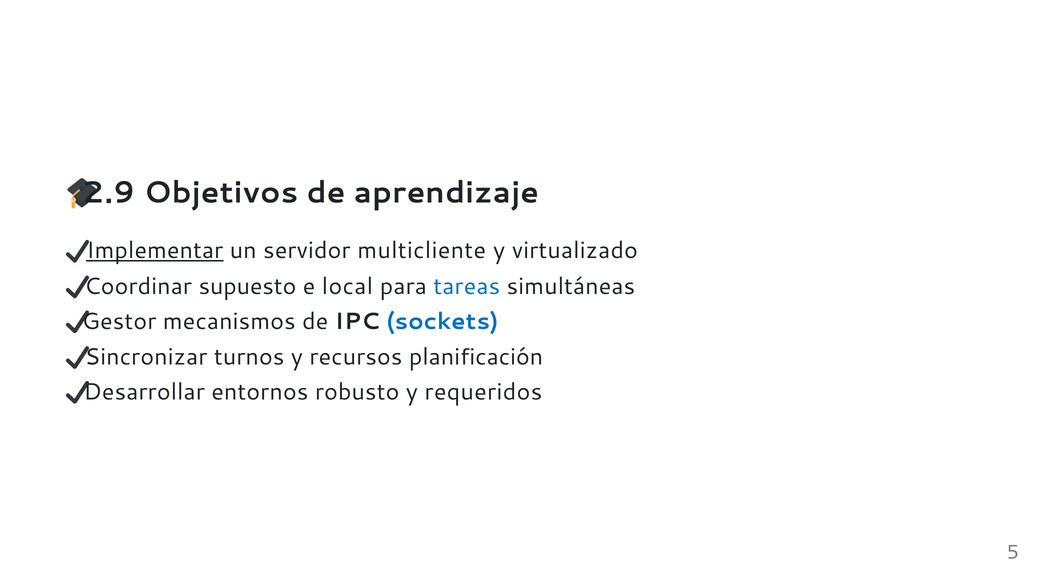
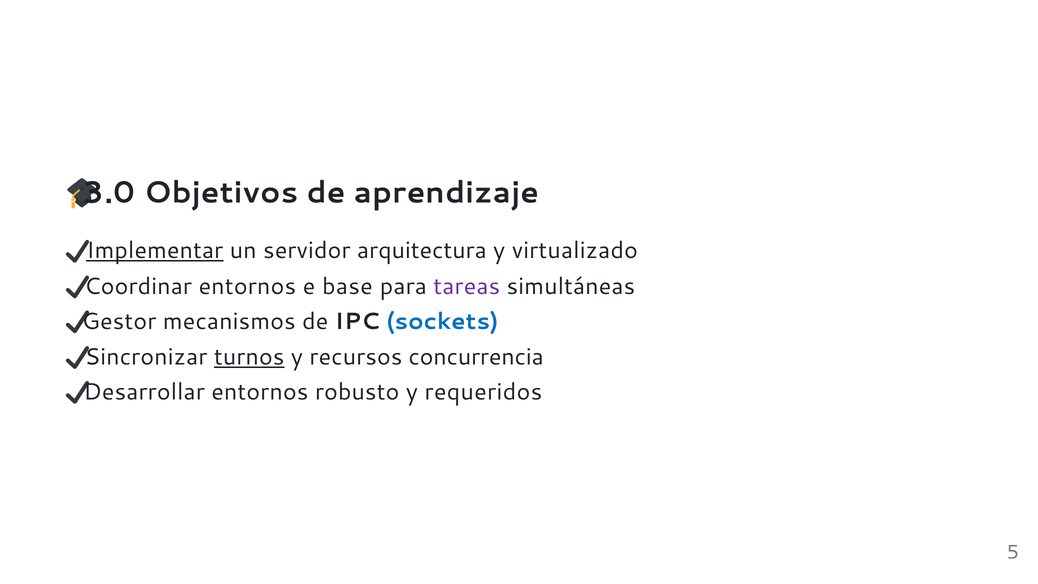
2.9: 2.9 -> 3.0
multicliente: multicliente -> arquitectura
Coordinar supuesto: supuesto -> entornos
local: local -> base
tareas colour: blue -> purple
turnos underline: none -> present
planificación: planificación -> concurrencia
